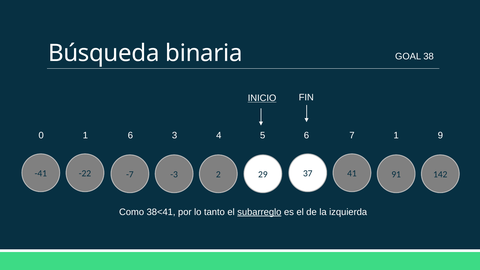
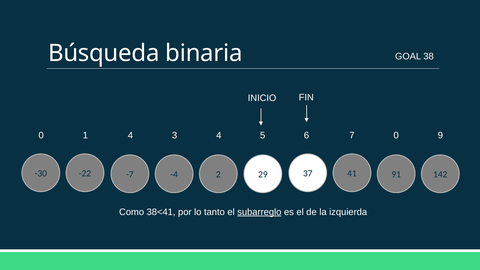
INICIO underline: present -> none
1 6: 6 -> 4
7 1: 1 -> 0
-41: -41 -> -30
-3: -3 -> -4
